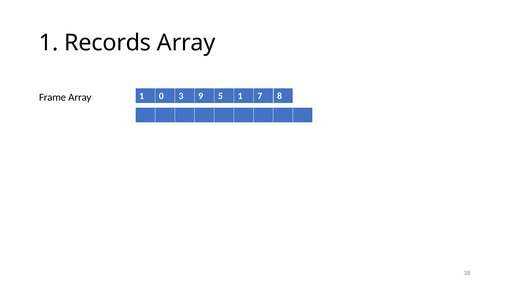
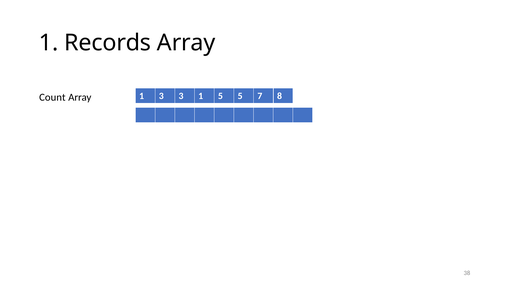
1 0: 0 -> 3
3 9: 9 -> 1
5 1: 1 -> 5
Frame: Frame -> Count
